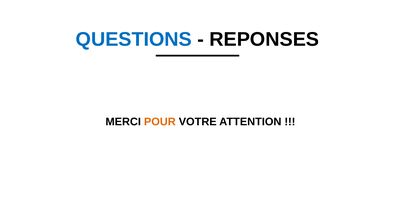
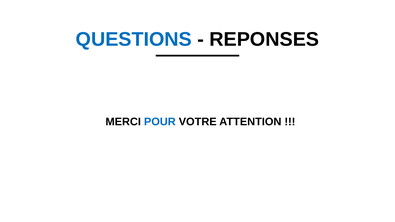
POUR colour: orange -> blue
